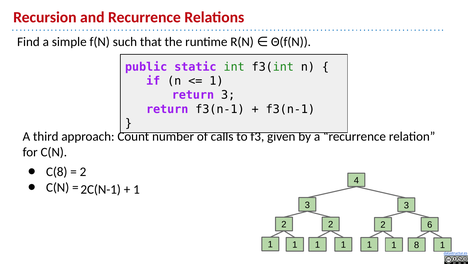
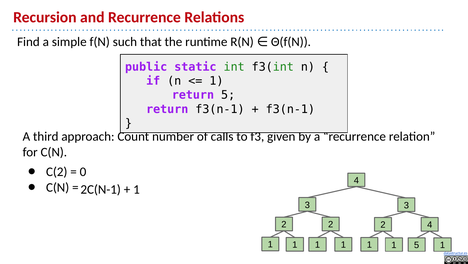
return 3: 3 -> 5
C(8: C(8 -> C(2
2 at (83, 171): 2 -> 0
2 6: 6 -> 4
1 8: 8 -> 5
